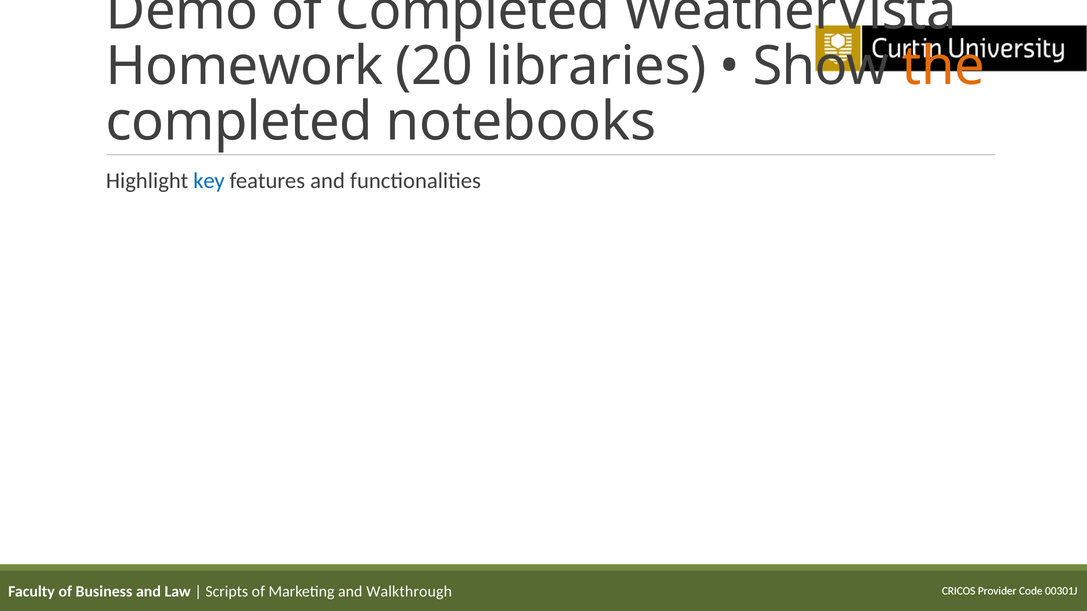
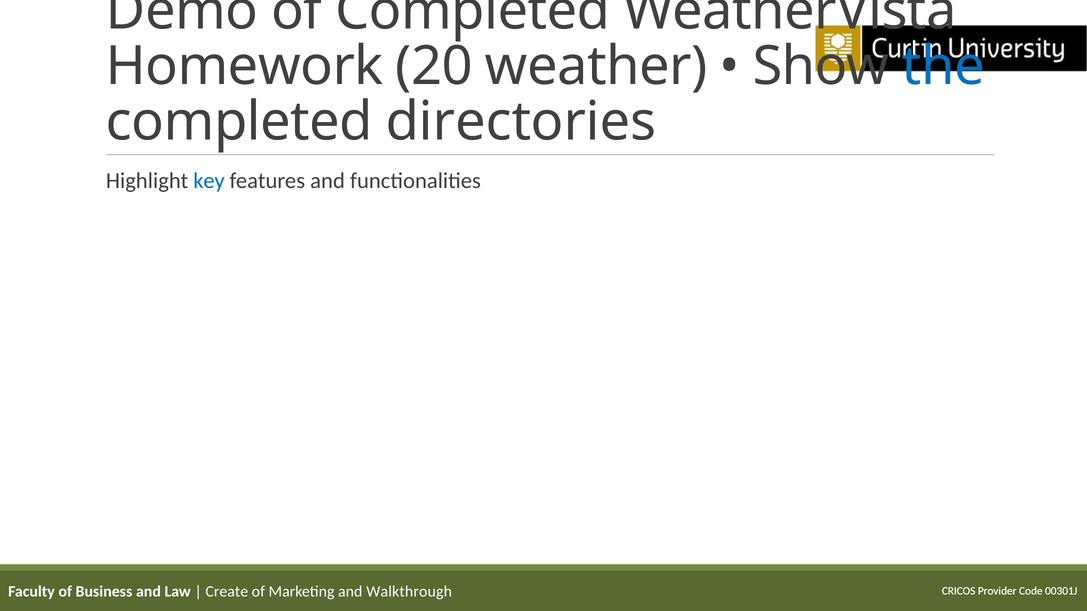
libraries: libraries -> weather
the colour: orange -> blue
notebooks: notebooks -> directories
Scripts: Scripts -> Create
